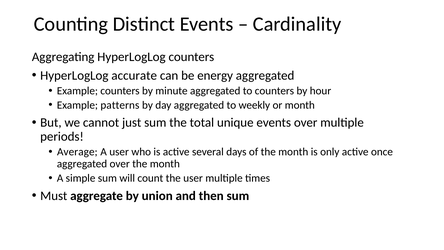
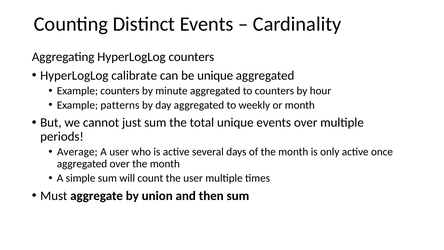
accurate: accurate -> calibrate
be energy: energy -> unique
